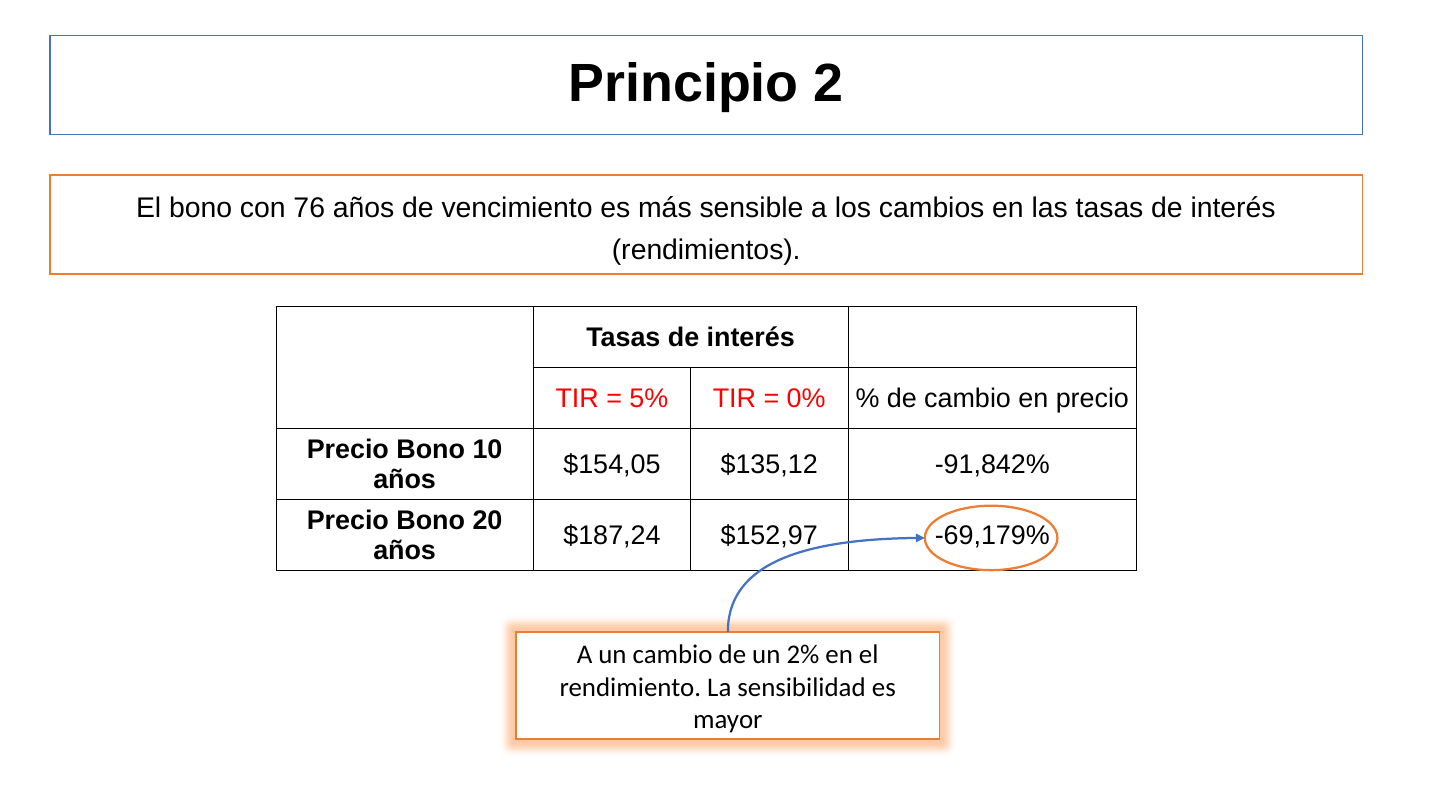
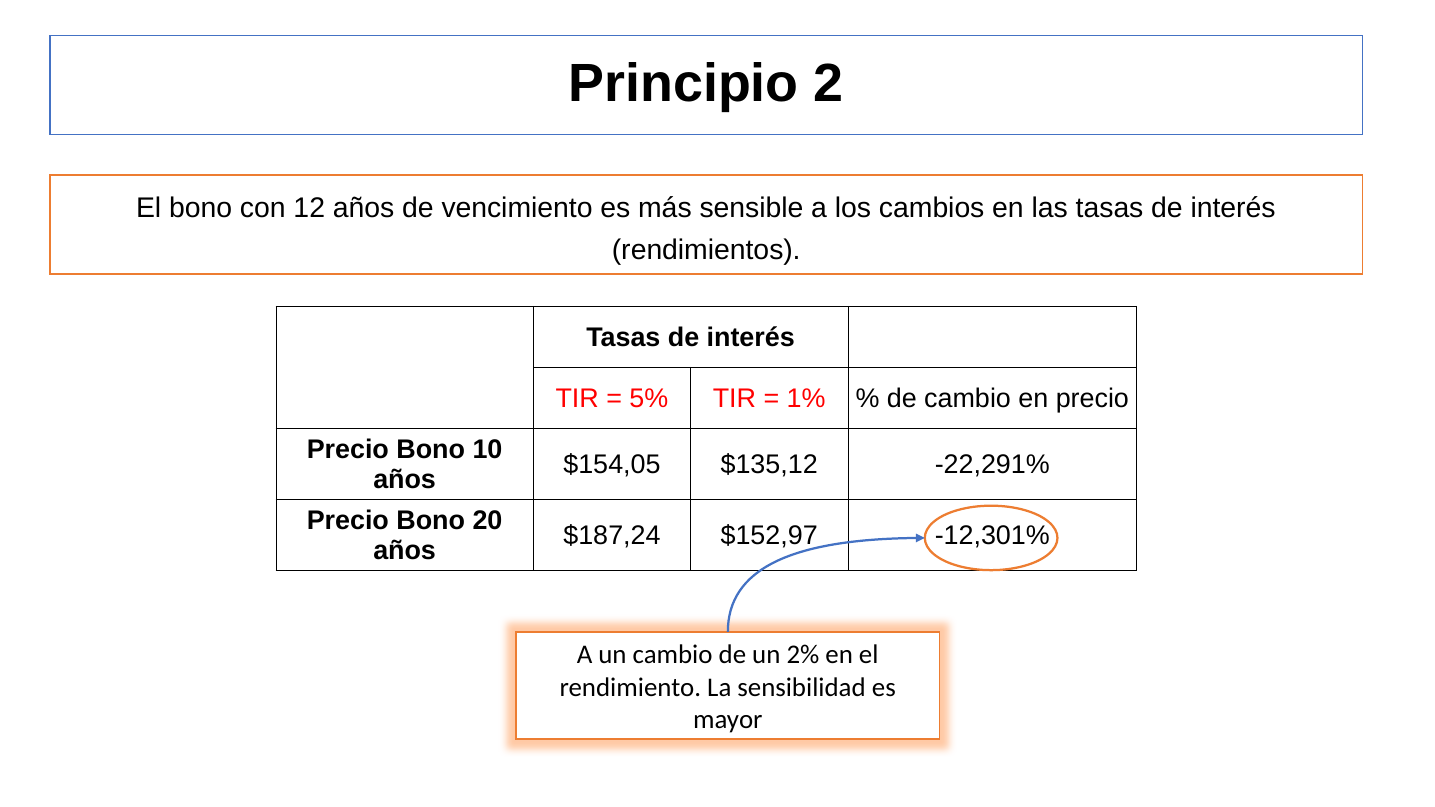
76: 76 -> 12
0%: 0% -> 1%
-91,842%: -91,842% -> -22,291%
-69,179%: -69,179% -> -12,301%
